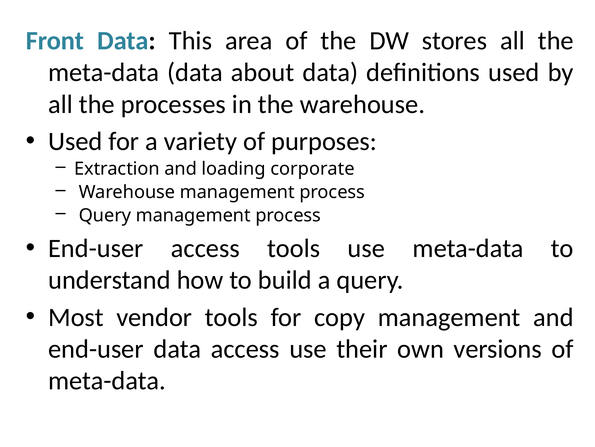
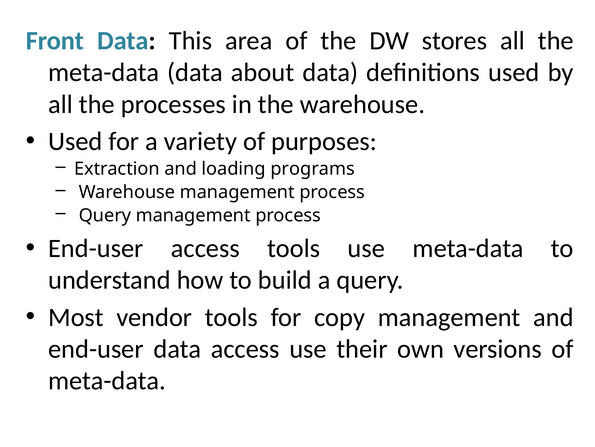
corporate: corporate -> programs
